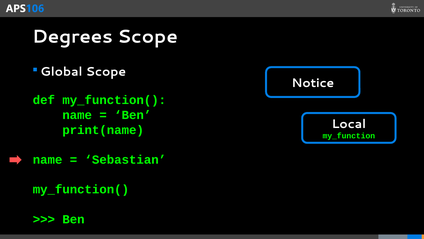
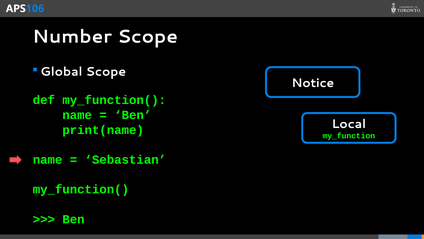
Degrees: Degrees -> Number
